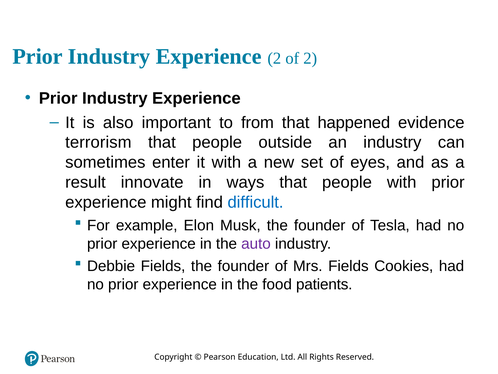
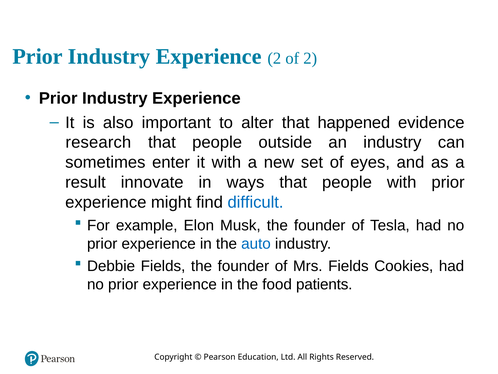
from: from -> alter
terrorism: terrorism -> research
auto colour: purple -> blue
